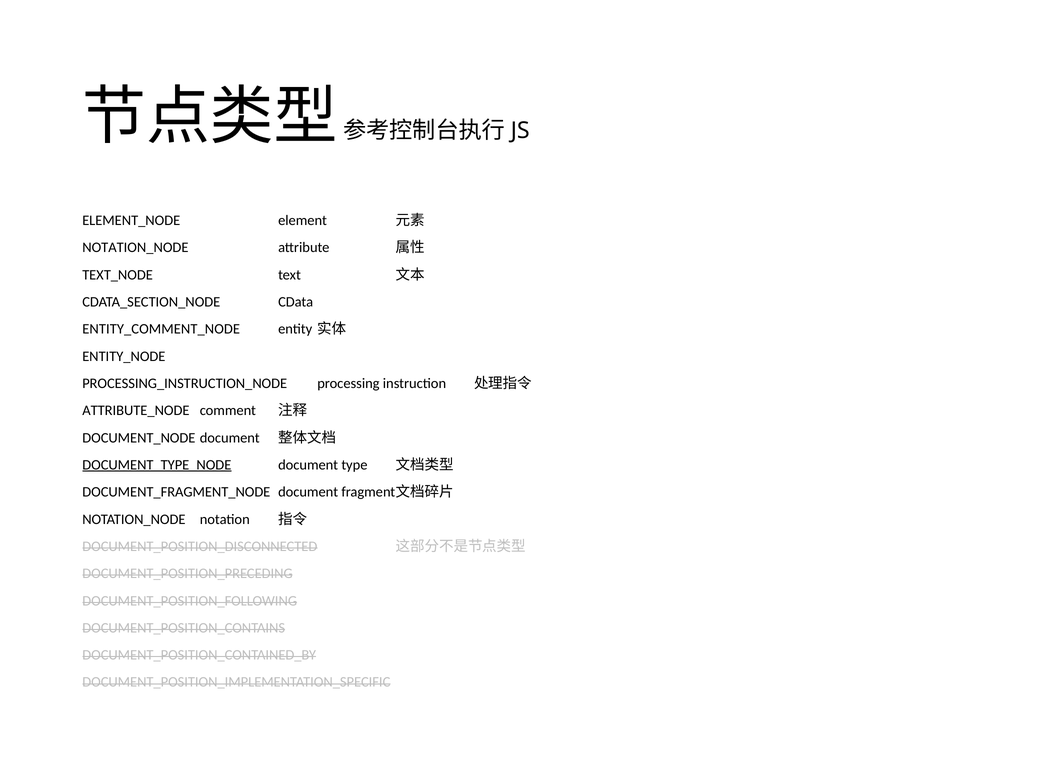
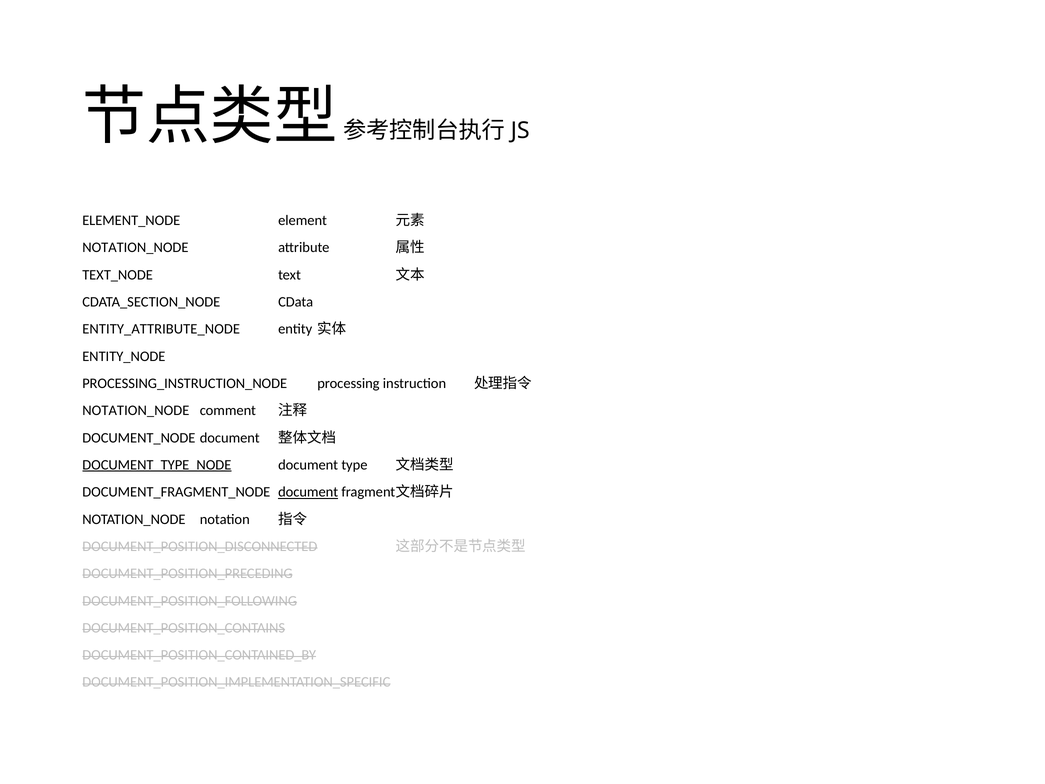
ENTITY_COMMENT_NODE: ENTITY_COMMENT_NODE -> ENTITY_ATTRIBUTE_NODE
ATTRIBUTE_NODE at (136, 410): ATTRIBUTE_NODE -> NOTATION_NODE
document at (308, 492) underline: none -> present
